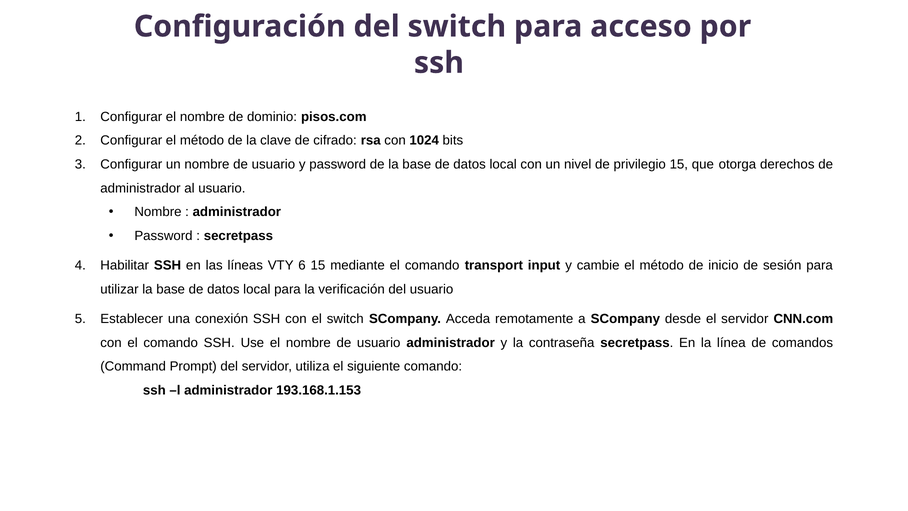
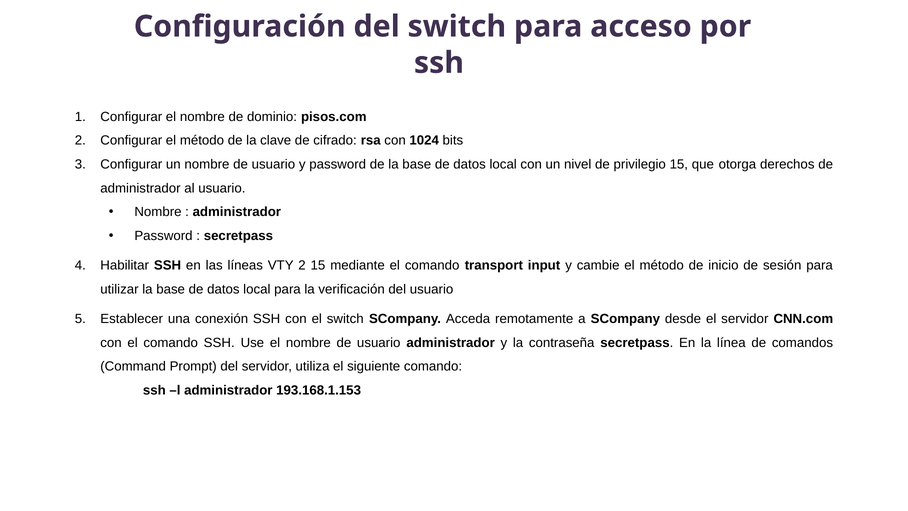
VTY 6: 6 -> 2
